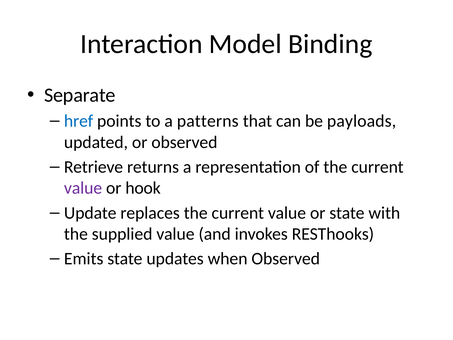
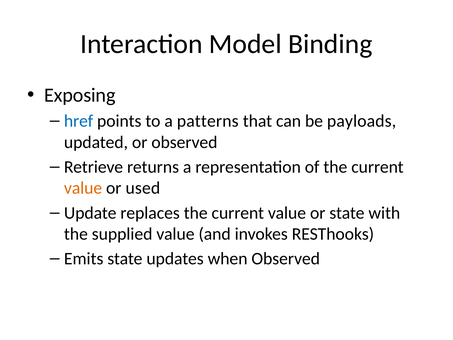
Separate: Separate -> Exposing
value at (83, 188) colour: purple -> orange
hook: hook -> used
